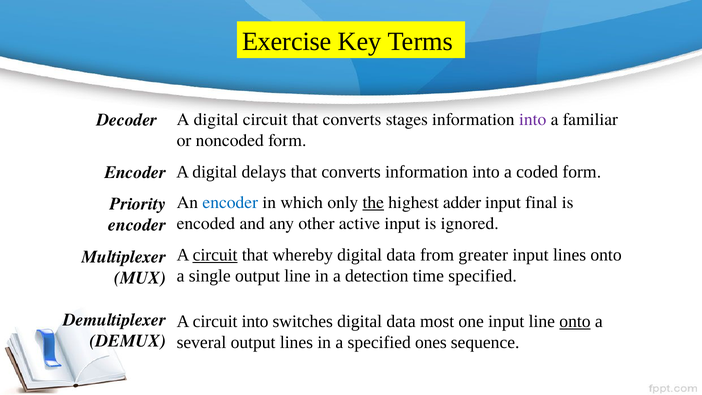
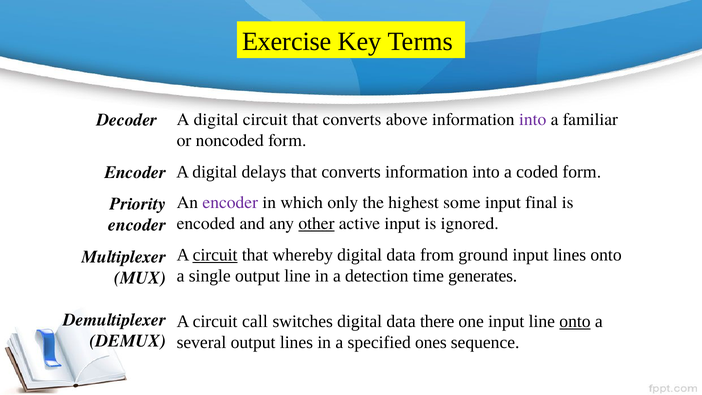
stages: stages -> above
encoder at (230, 202) colour: blue -> purple
the underline: present -> none
adder: adder -> some
other underline: none -> present
greater: greater -> ground
time specified: specified -> generates
circuit into: into -> call
most: most -> there
